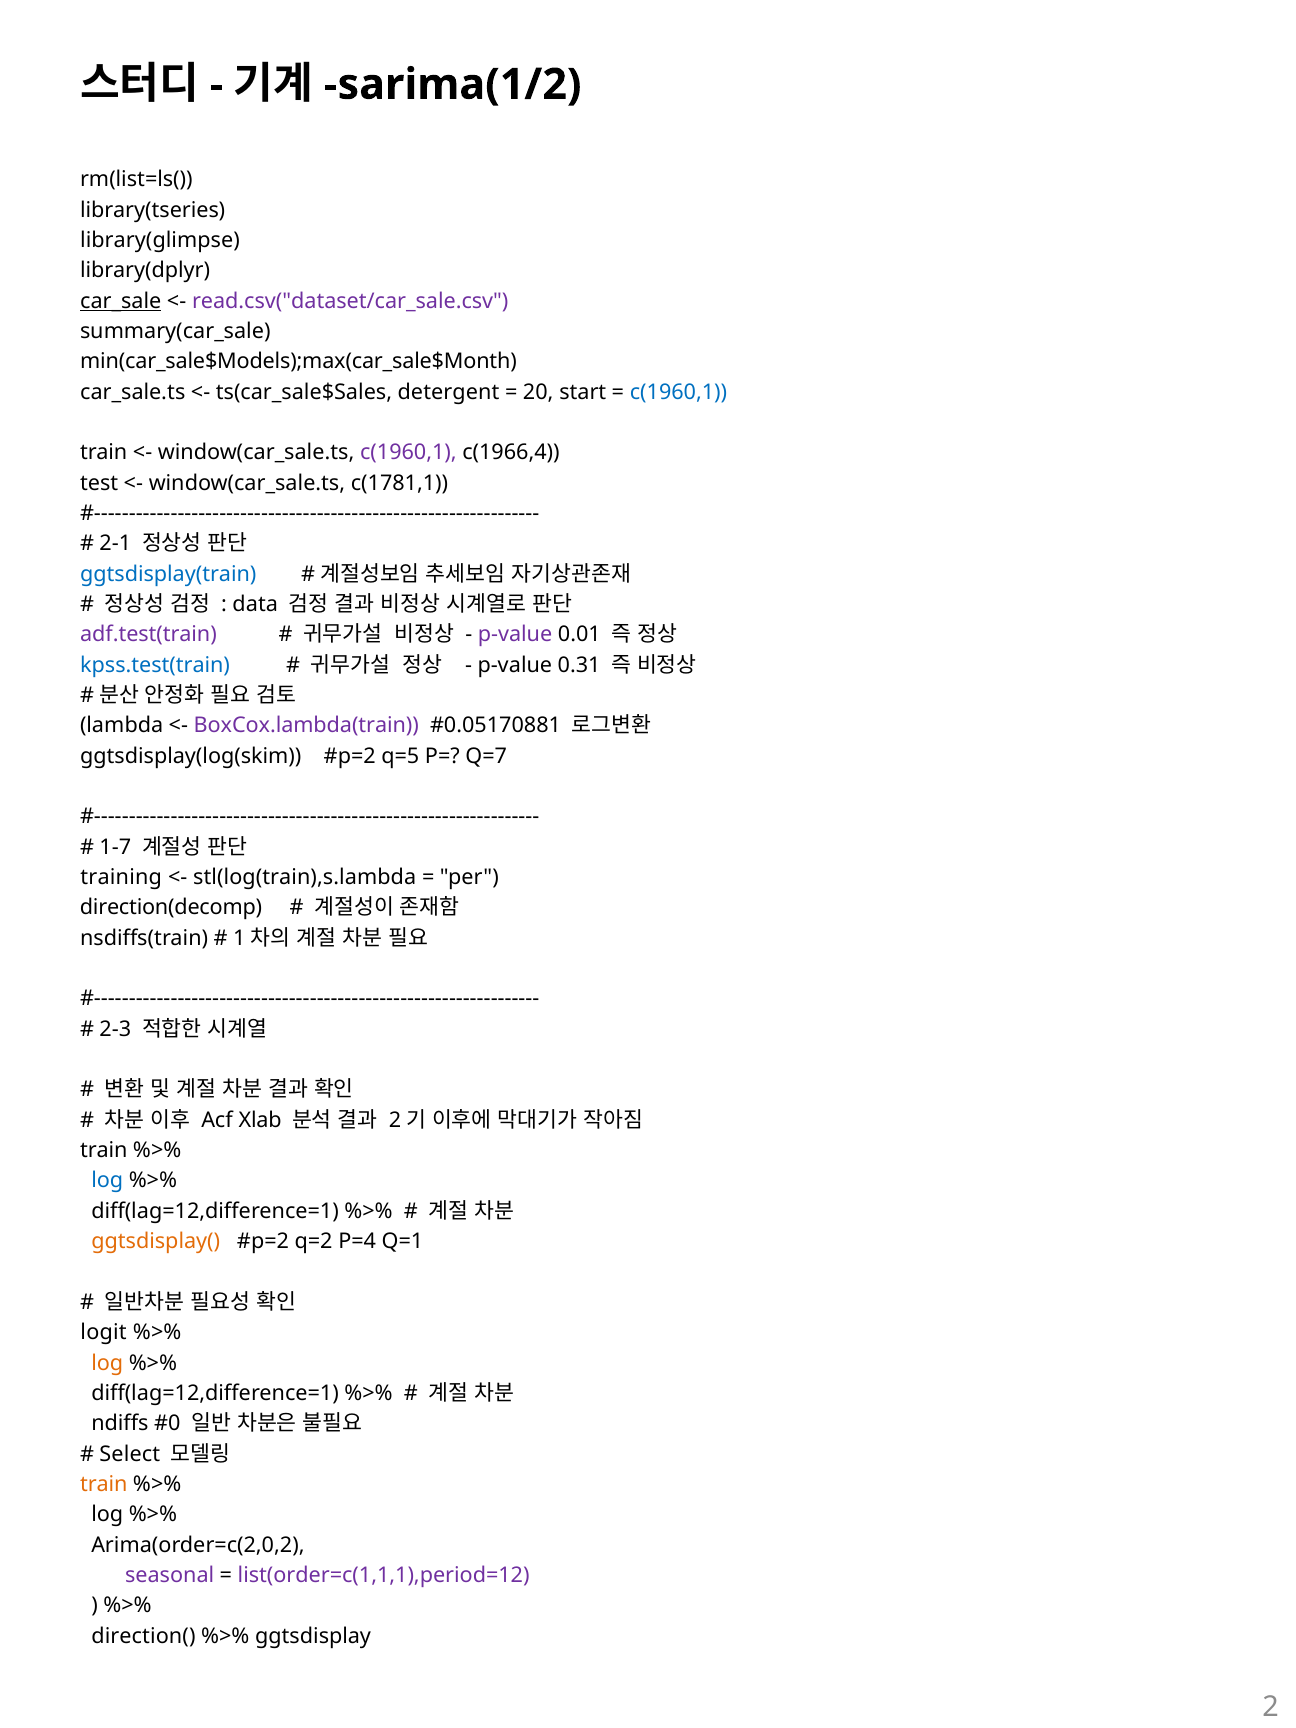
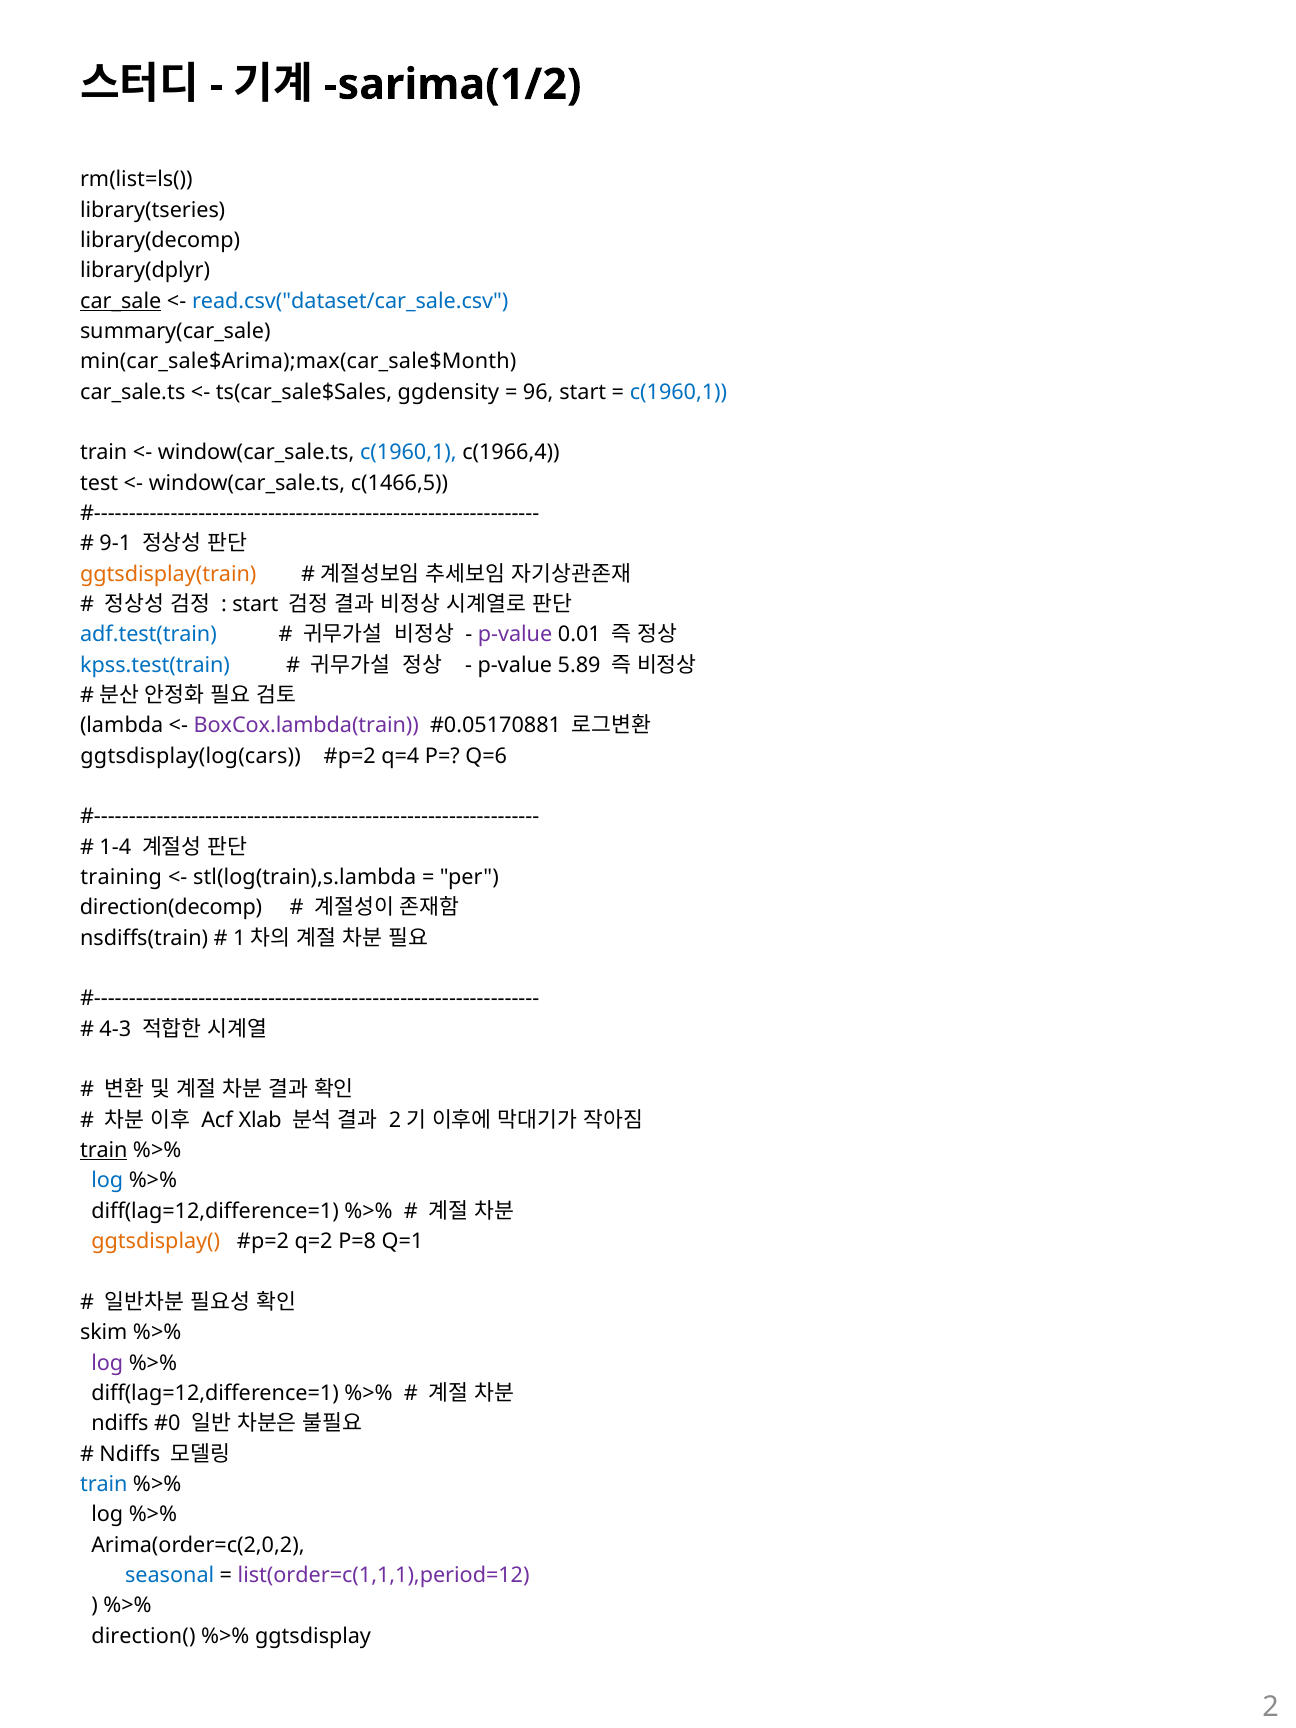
library(glimpse: library(glimpse -> library(decomp
read.csv("dataset/car_sale.csv colour: purple -> blue
min(car_sale$Models);max(car_sale$Month: min(car_sale$Models);max(car_sale$Month -> min(car_sale$Arima);max(car_sale$Month
detergent: detergent -> ggdensity
20: 20 -> 96
c(1960,1 at (408, 453) colour: purple -> blue
c(1781,1: c(1781,1 -> c(1466,5
2-1: 2-1 -> 9-1
ggtsdisplay(train colour: blue -> orange
data at (255, 604): data -> start
adf.test(train colour: purple -> blue
0.31: 0.31 -> 5.89
ggtsdisplay(log(skim: ggtsdisplay(log(skim -> ggtsdisplay(log(cars
q=5: q=5 -> q=4
Q=7: Q=7 -> Q=6
1-7: 1-7 -> 1-4
2-3: 2-3 -> 4-3
train at (104, 1150) underline: none -> present
P=4: P=4 -> P=8
logit: logit -> skim
log at (107, 1363) colour: orange -> purple
Select at (130, 1454): Select -> Ndiffs
train at (104, 1484) colour: orange -> blue
seasonal colour: purple -> blue
